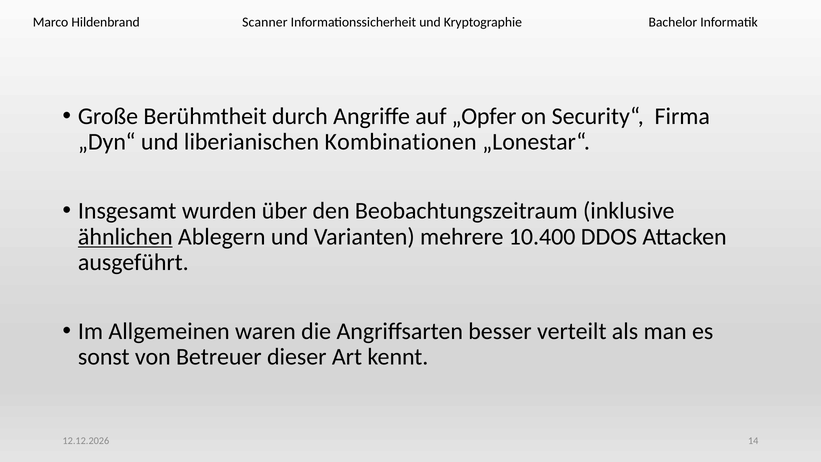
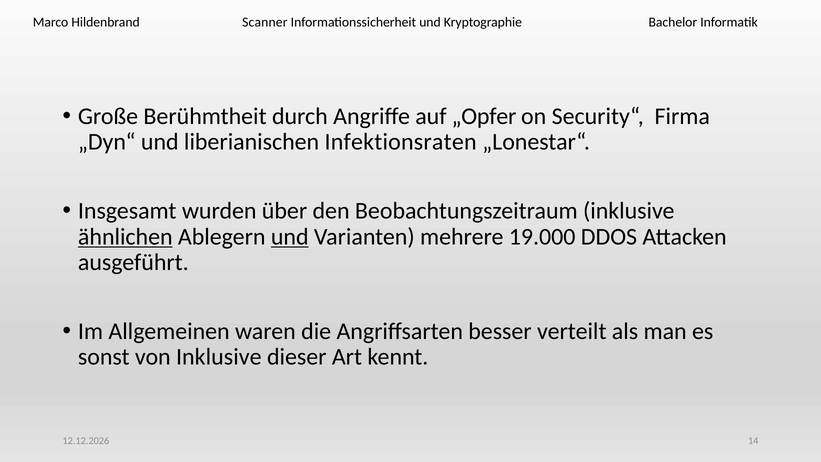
Kombinationen: Kombinationen -> Infektionsraten
und at (290, 237) underline: none -> present
10.400: 10.400 -> 19.000
von Betreuer: Betreuer -> Inklusive
